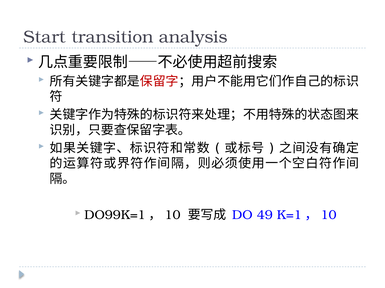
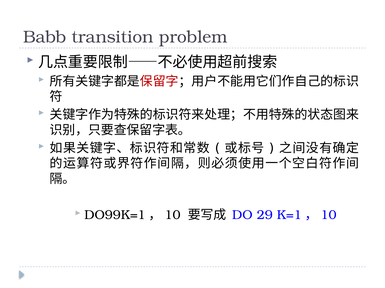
Start: Start -> Babb
analysis: analysis -> problem
49: 49 -> 29
